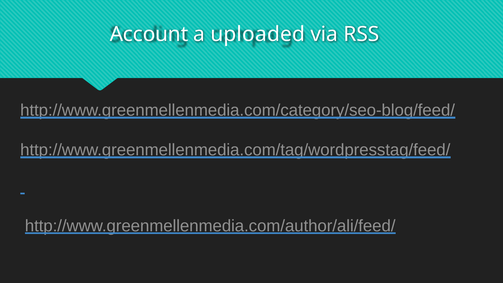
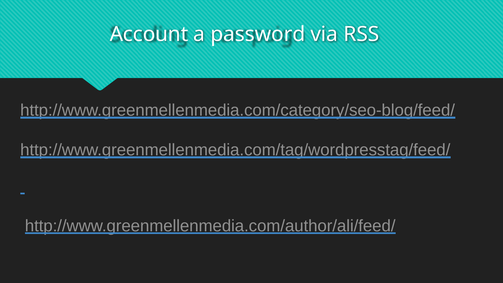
uploaded: uploaded -> password
